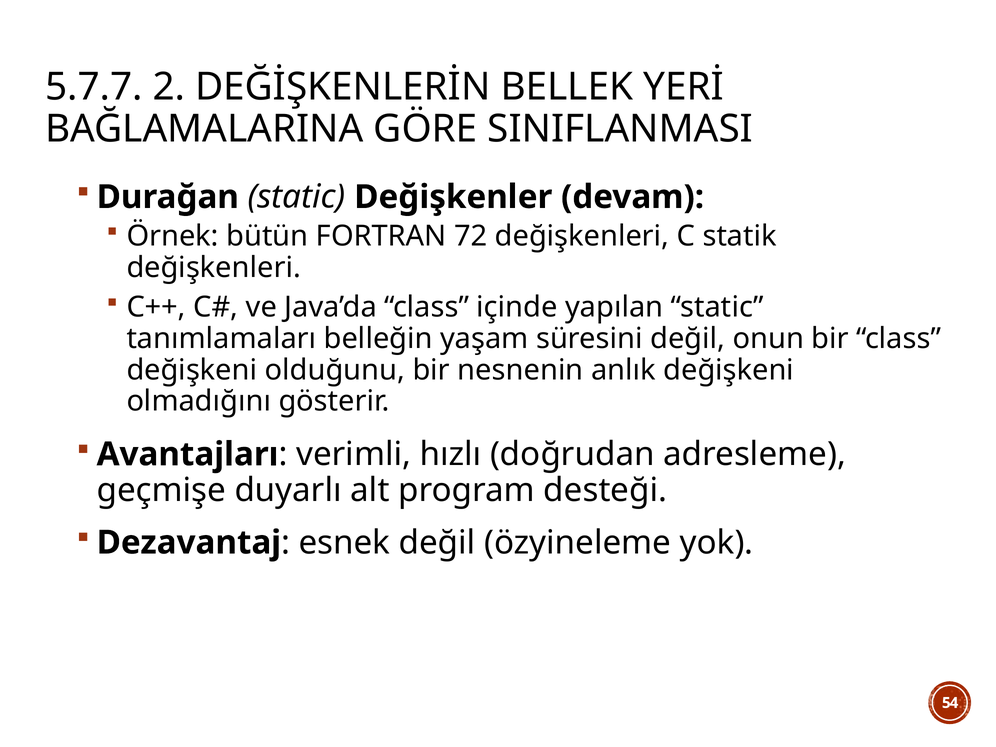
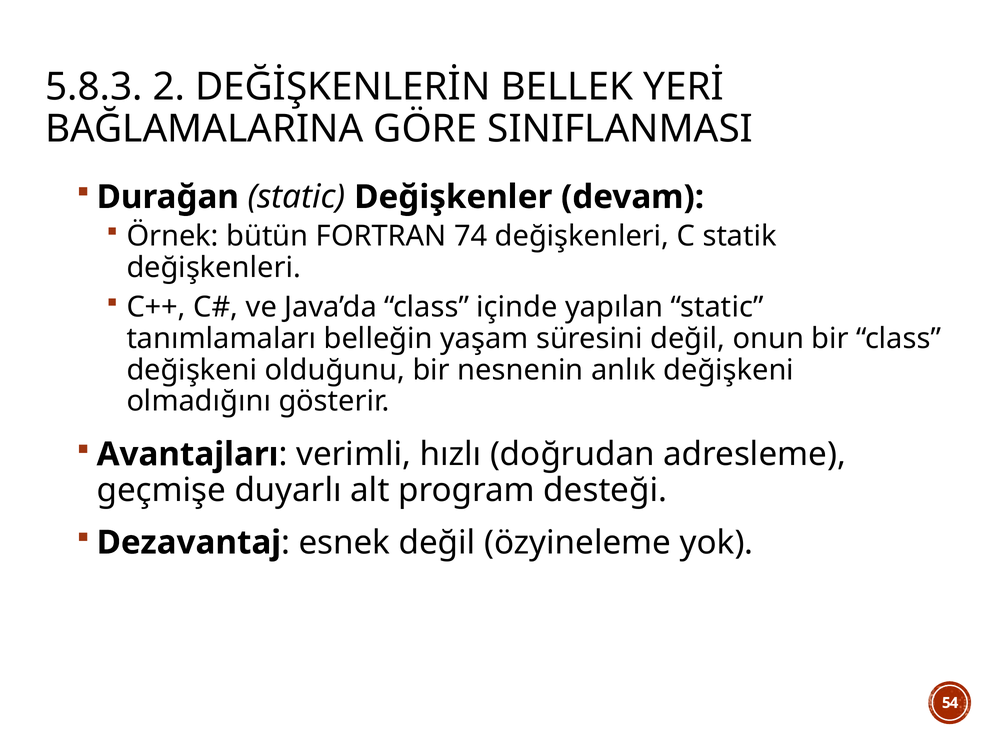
5.7.7: 5.7.7 -> 5.8.3
72: 72 -> 74
